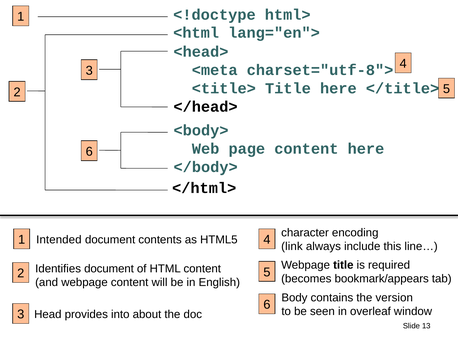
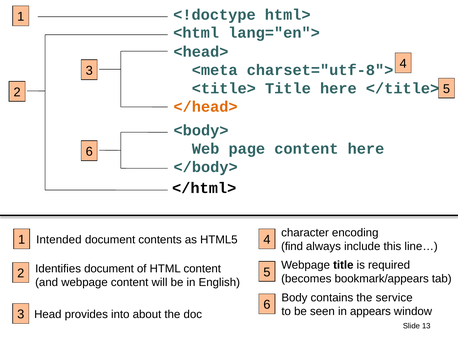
</head> colour: black -> orange
link: link -> find
version: version -> service
overleaf: overleaf -> appears
